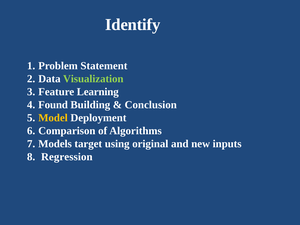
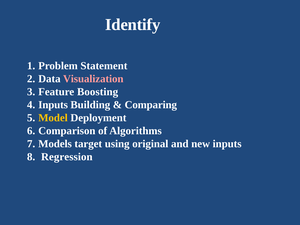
Visualization colour: light green -> pink
Learning: Learning -> Boosting
Found at (53, 105): Found -> Inputs
Conclusion: Conclusion -> Comparing
